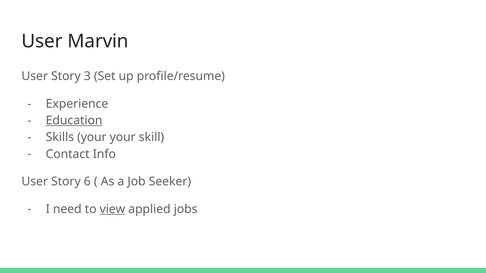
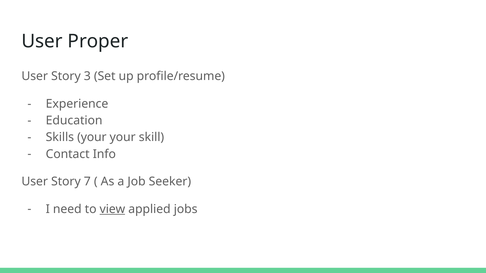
Marvin: Marvin -> Proper
Education underline: present -> none
6: 6 -> 7
